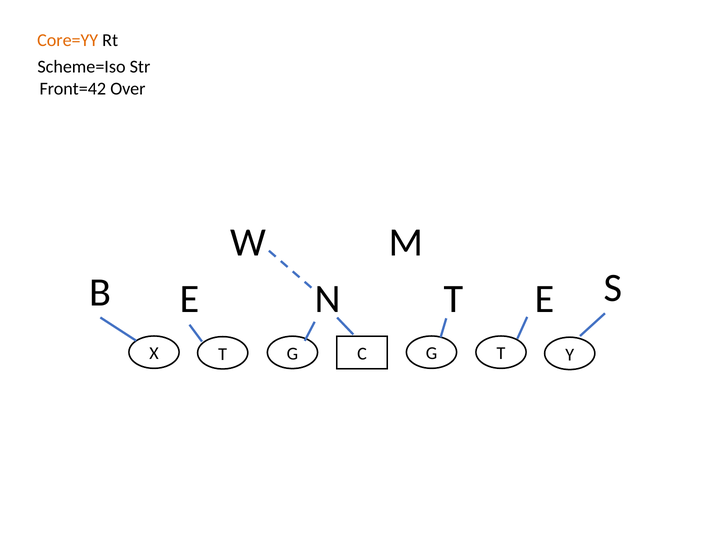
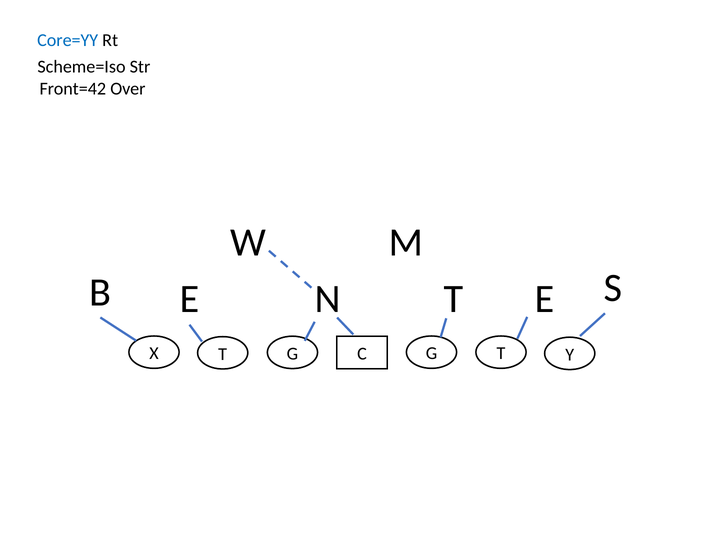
Core=YY colour: orange -> blue
